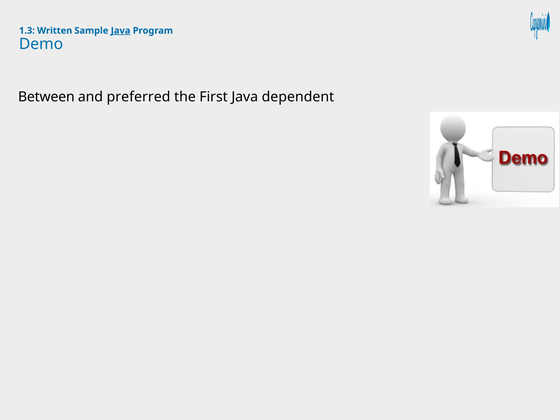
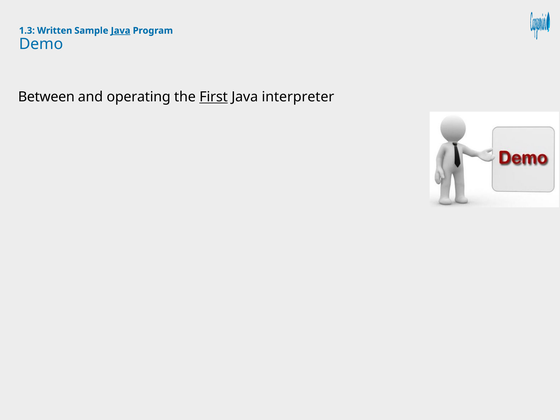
preferred: preferred -> operating
First underline: none -> present
dependent: dependent -> interpreter
